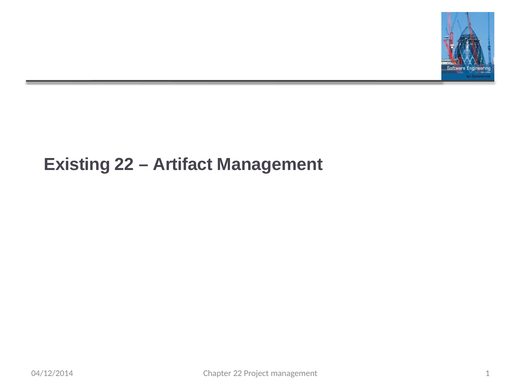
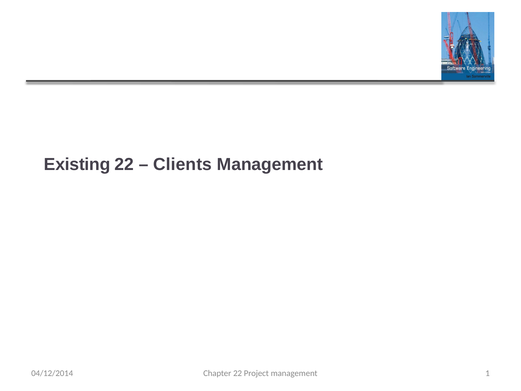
Artifact: Artifact -> Clients
